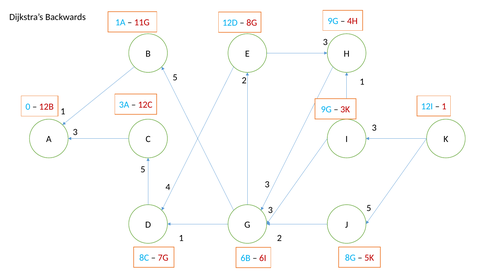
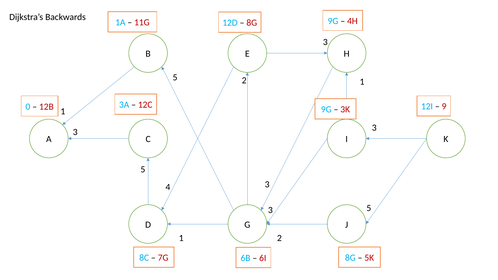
1 at (444, 107): 1 -> 9
